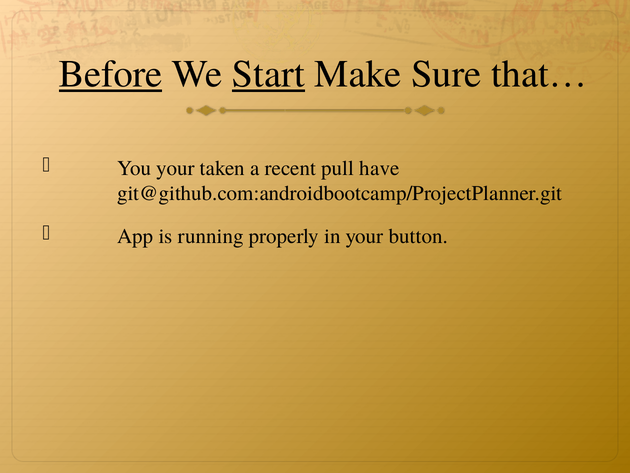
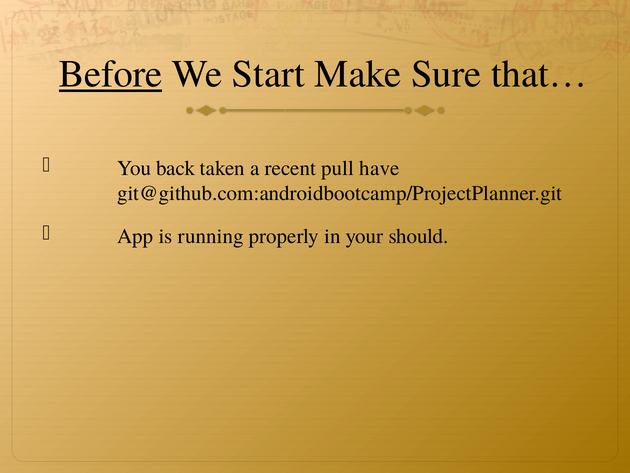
Start underline: present -> none
You your: your -> back
button: button -> should
